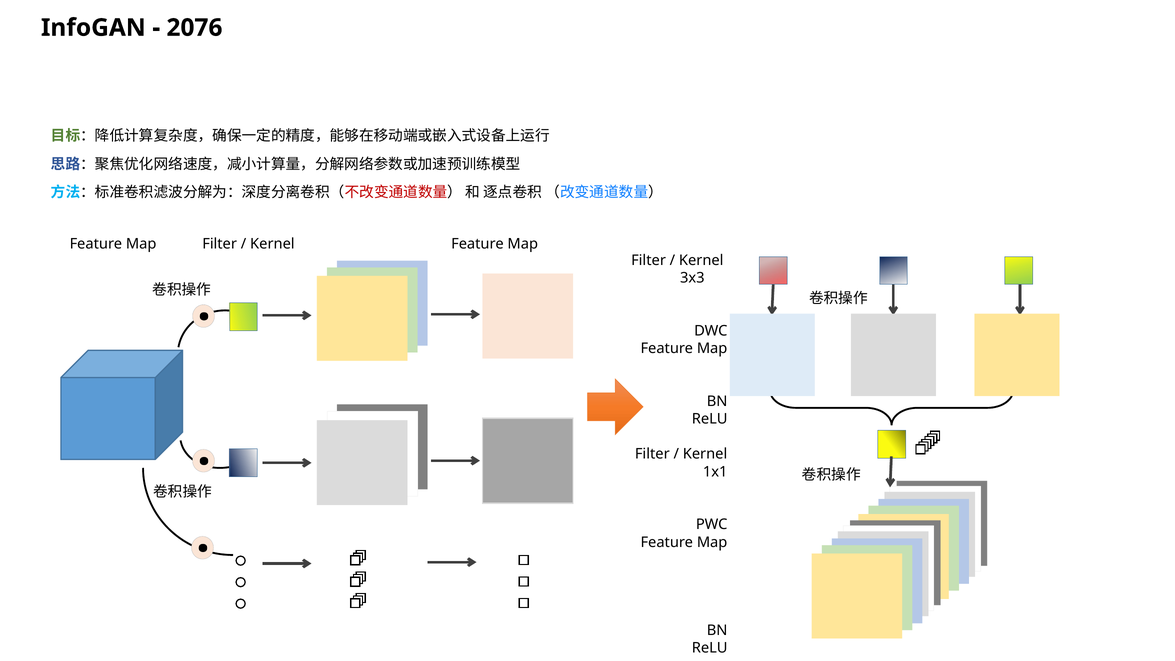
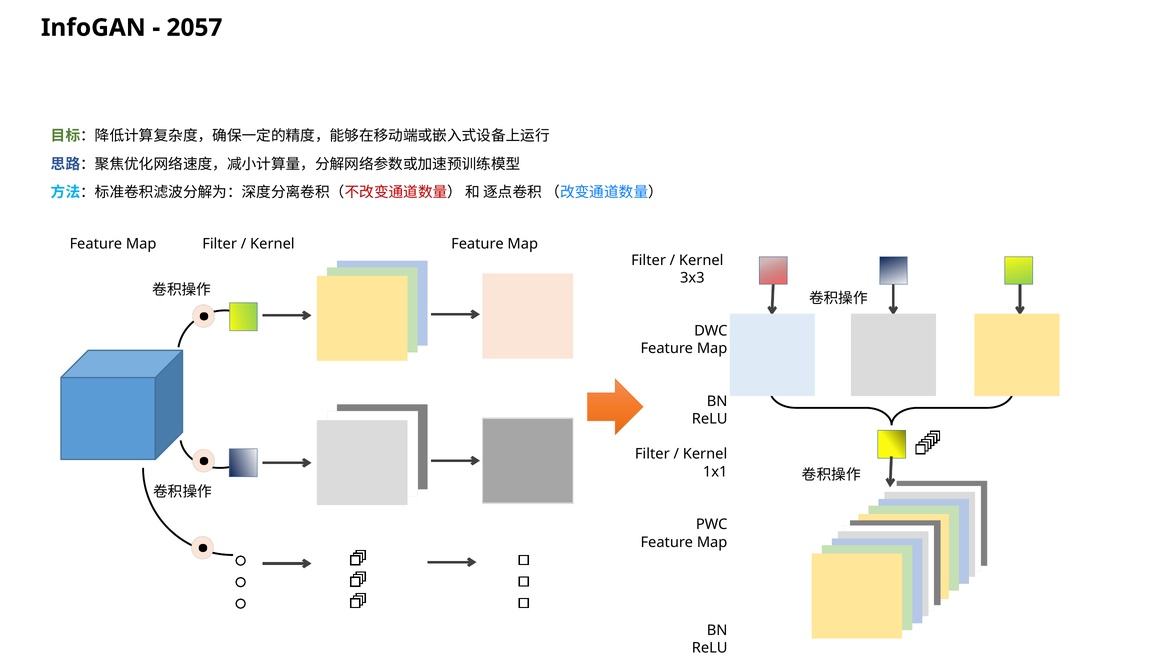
2076: 2076 -> 2057
